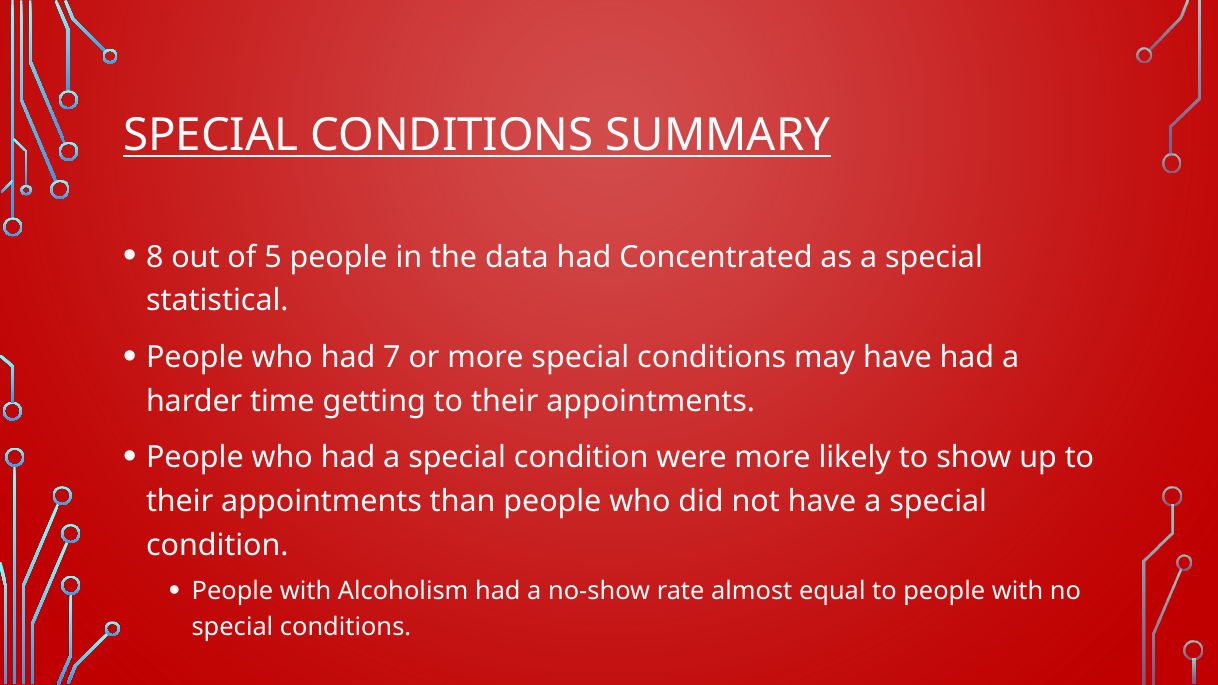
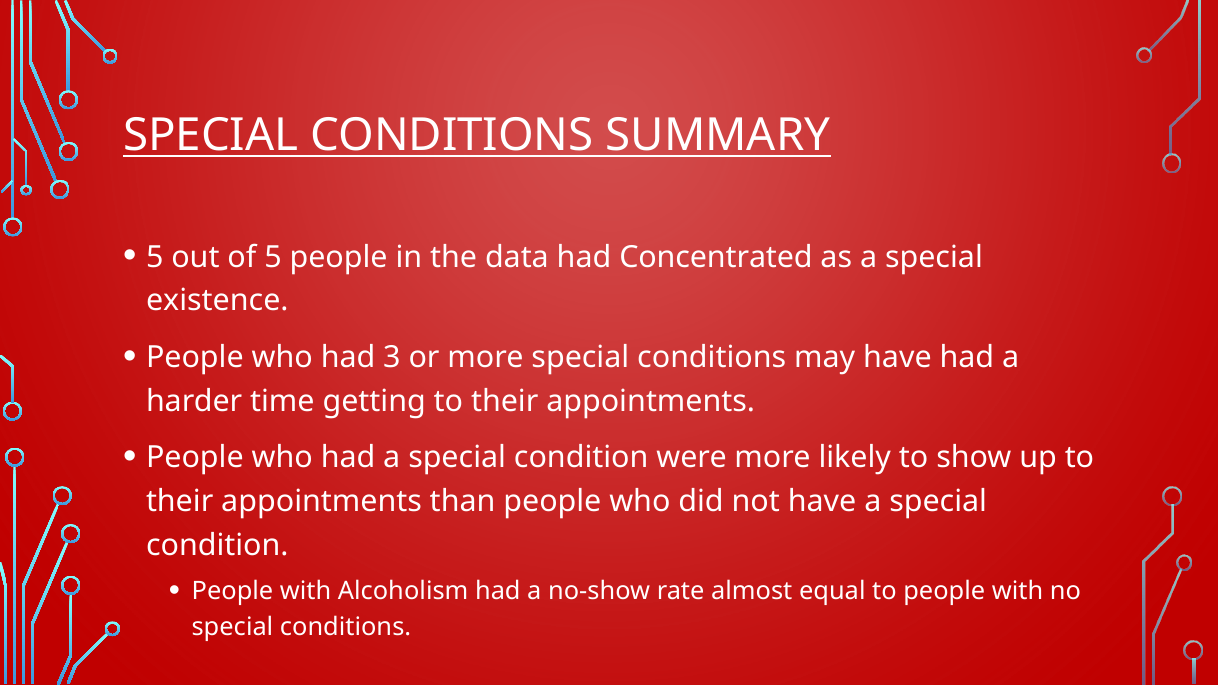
8 at (155, 257): 8 -> 5
statistical: statistical -> existence
7: 7 -> 3
